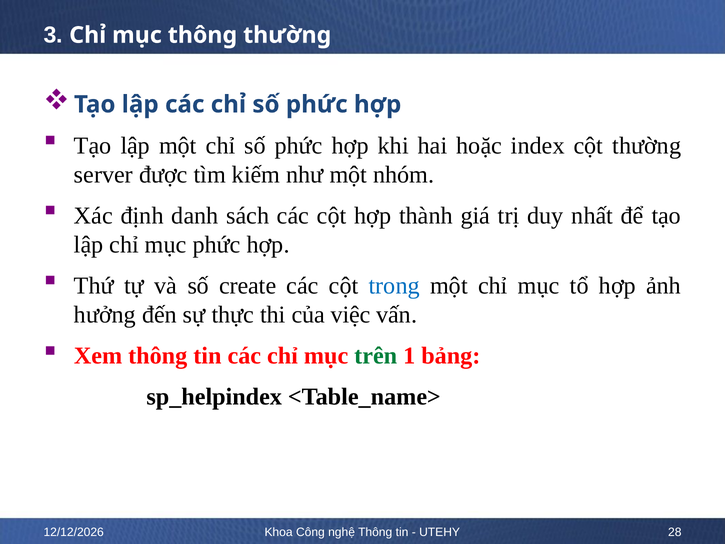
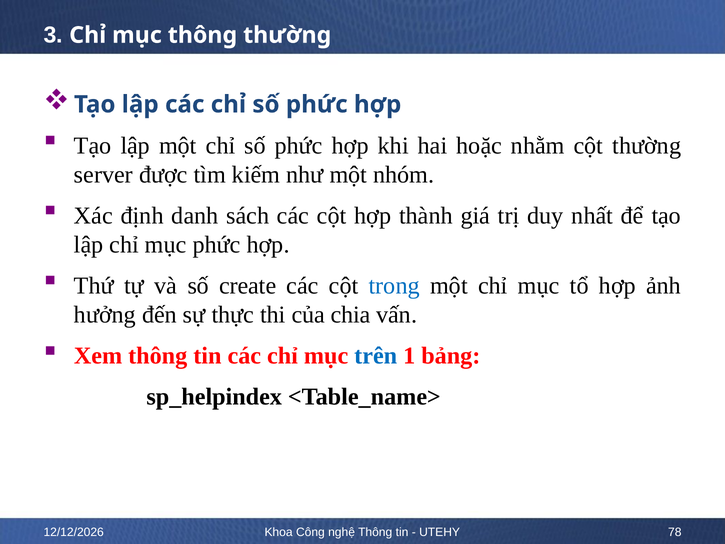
index: index -> nhằm
việc: việc -> chia
trên colour: green -> blue
28: 28 -> 78
